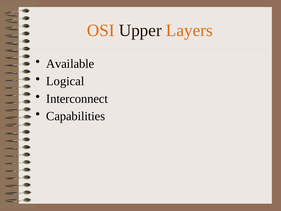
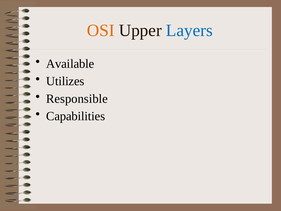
Layers colour: orange -> blue
Logical: Logical -> Utilizes
Interconnect: Interconnect -> Responsible
